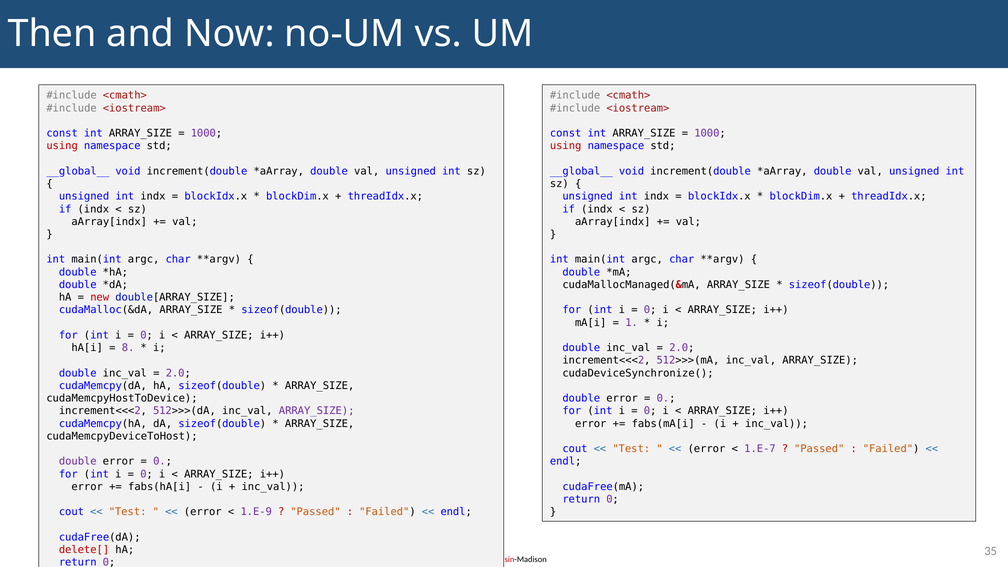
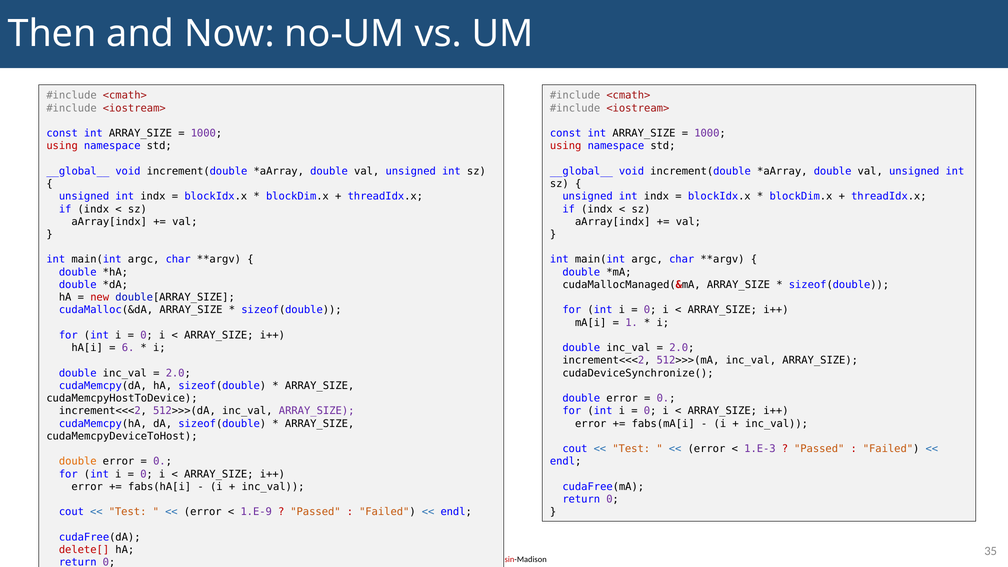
8: 8 -> 6
1.E-7: 1.E-7 -> 1.E-3
double at (78, 461) colour: purple -> orange
